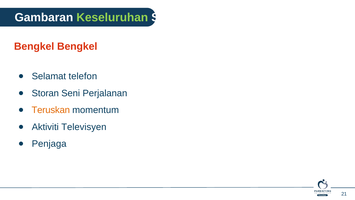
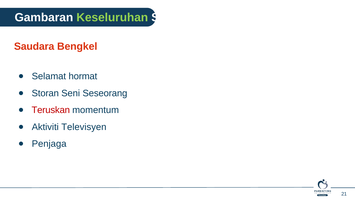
Bengkel at (34, 46): Bengkel -> Saudara
telefon: telefon -> hormat
Perjalanan: Perjalanan -> Seseorang
Teruskan colour: orange -> red
